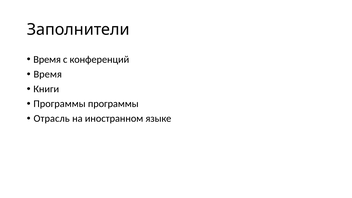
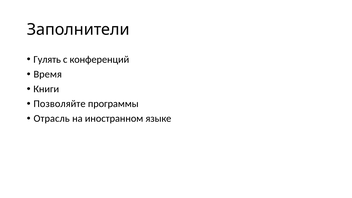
Время at (47, 60): Время -> Гулять
Программы at (60, 104): Программы -> Позволяйте
